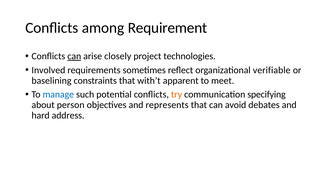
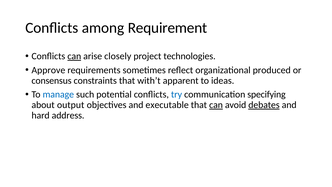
Involved: Involved -> Approve
verifiable: verifiable -> produced
baselining: baselining -> consensus
meet: meet -> ideas
try colour: orange -> blue
person: person -> output
represents: represents -> executable
can at (216, 105) underline: none -> present
debates underline: none -> present
